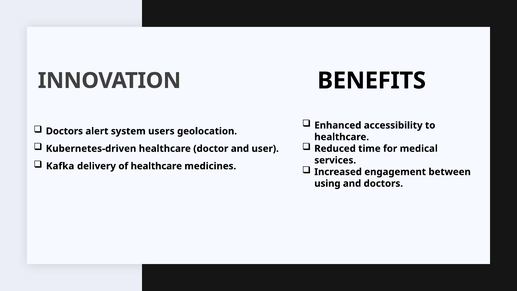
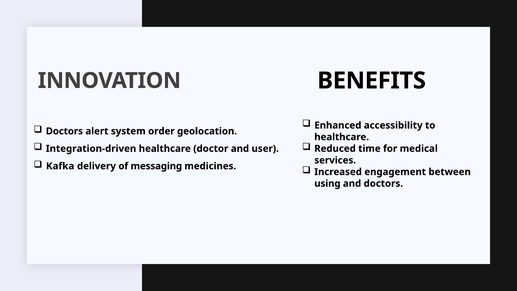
users: users -> order
Kubernetes-driven: Kubernetes-driven -> Integration-driven
of healthcare: healthcare -> messaging
